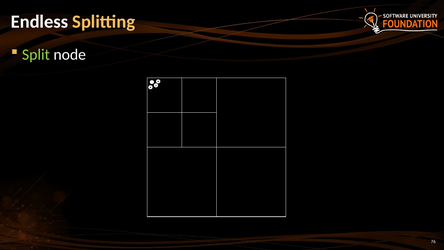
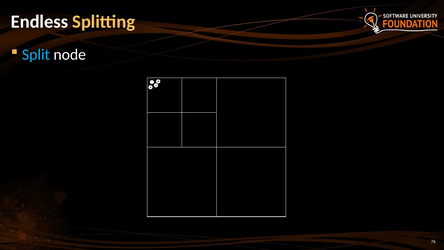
Split colour: light green -> light blue
